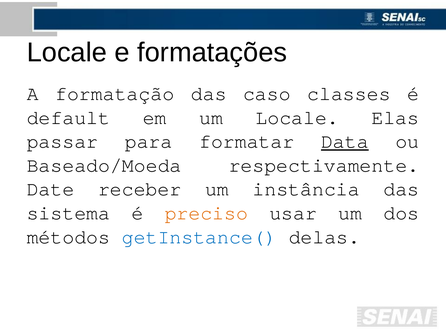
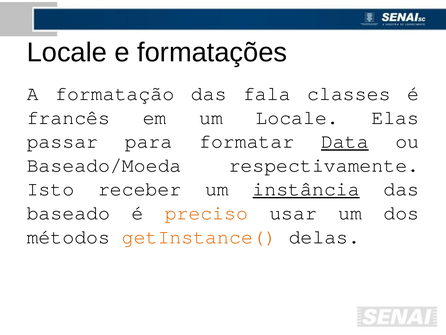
caso: caso -> fala
default: default -> francês
Date: Date -> Isto
instância underline: none -> present
sistema: sistema -> baseado
getInstance( colour: blue -> orange
